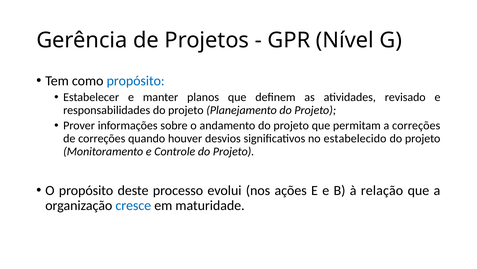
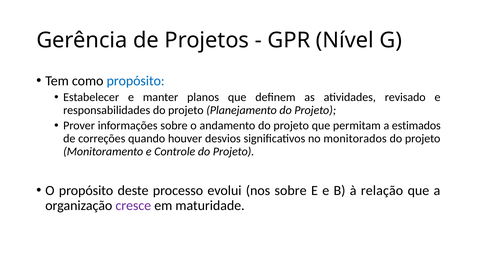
a correções: correções -> estimados
estabelecido: estabelecido -> monitorados
nos ações: ações -> sobre
cresce colour: blue -> purple
